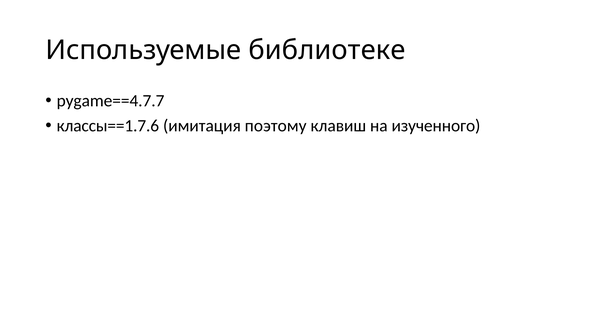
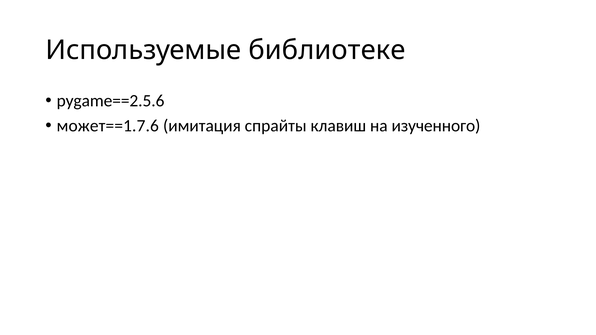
pygame==4.7.7: pygame==4.7.7 -> pygame==2.5.6
классы==1.7.6: классы==1.7.6 -> может==1.7.6
поэтому: поэтому -> спрайты
